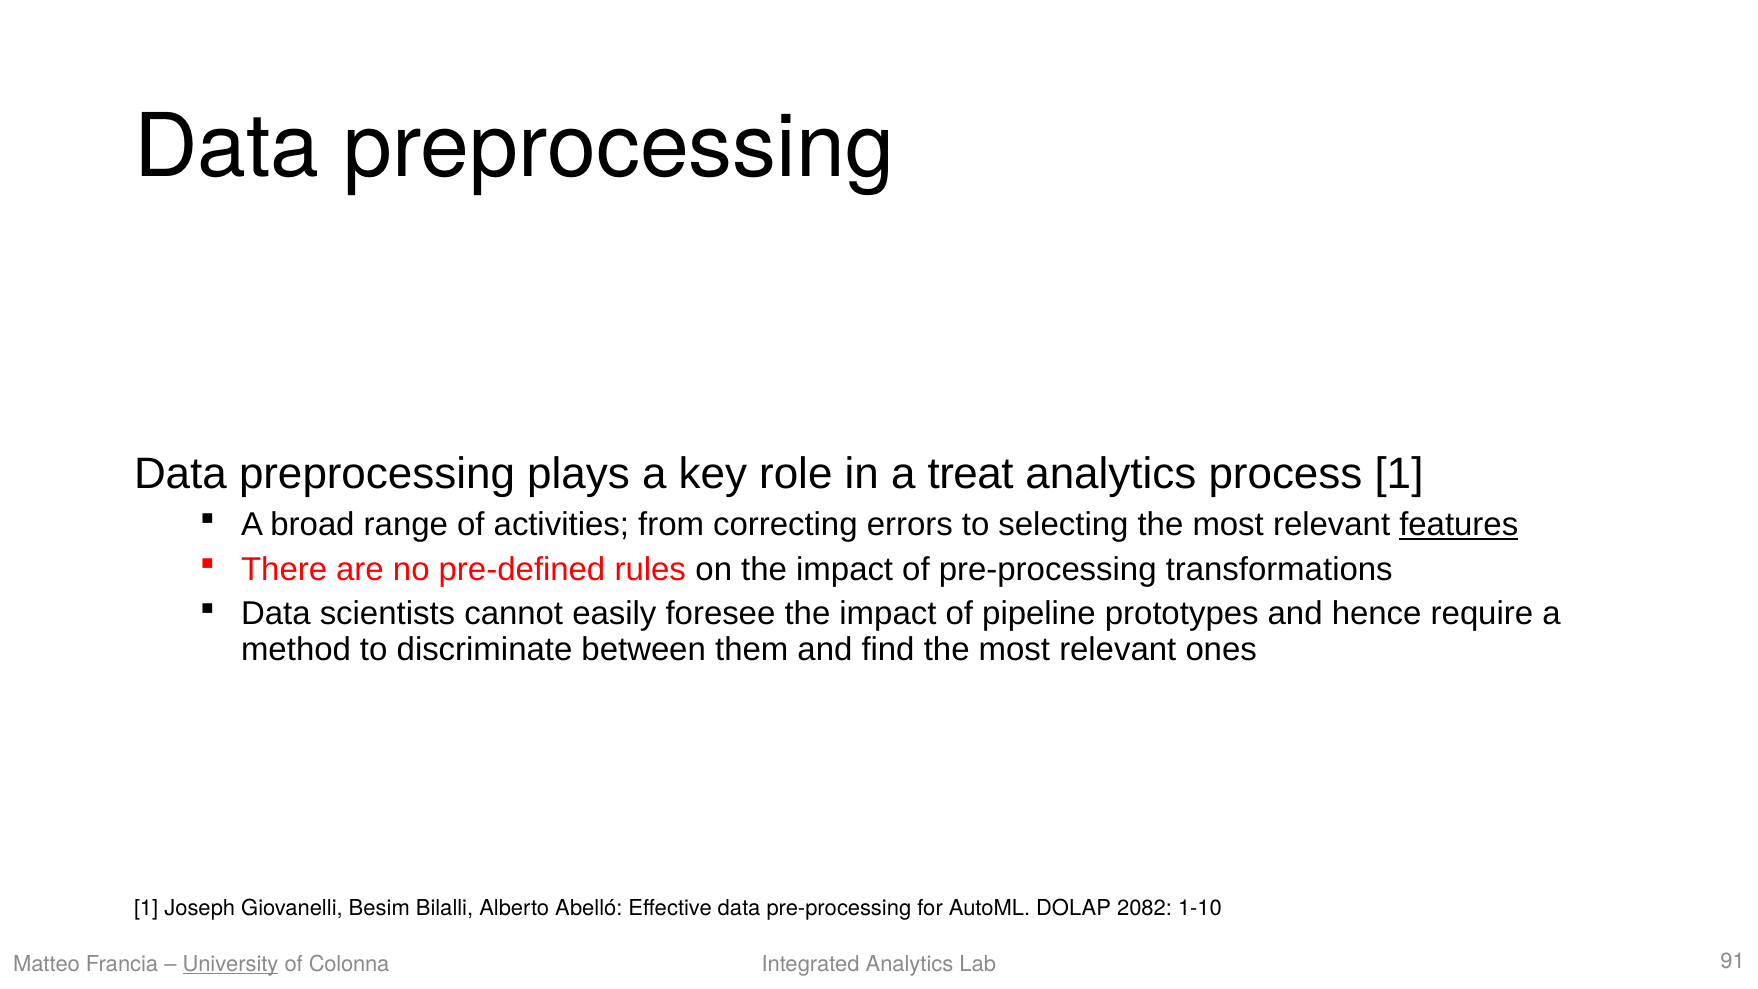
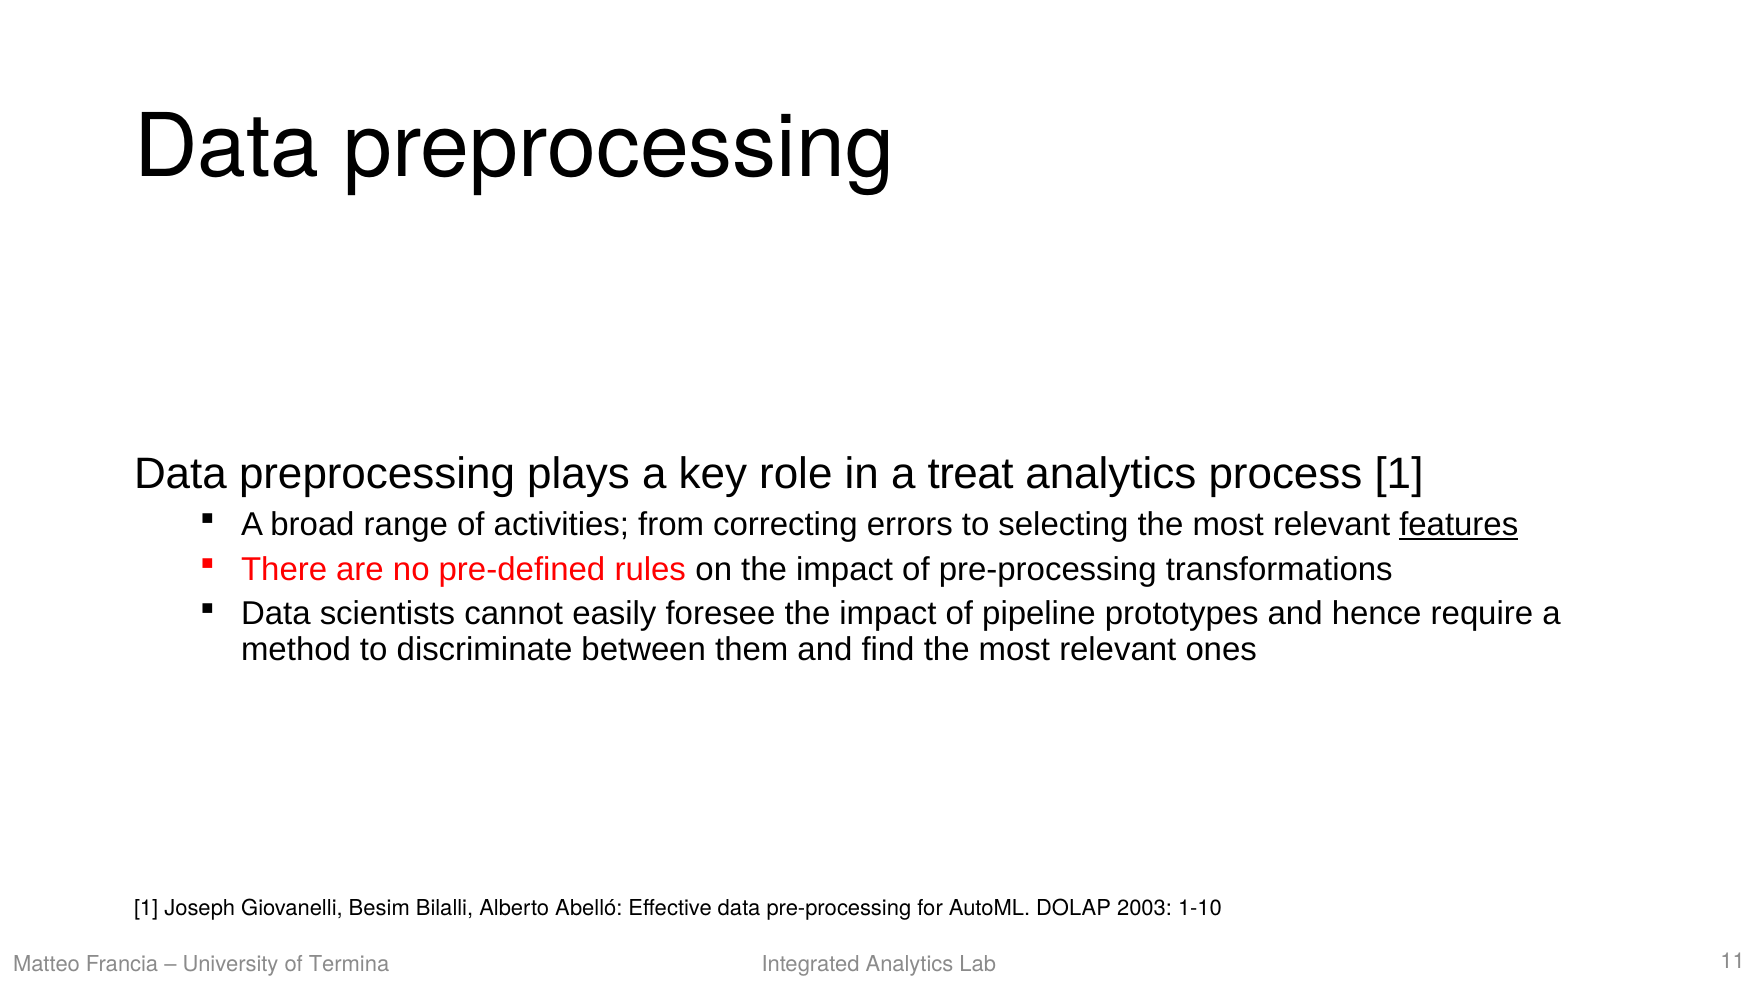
2082: 2082 -> 2003
University underline: present -> none
Colonna: Colonna -> Termina
91: 91 -> 11
